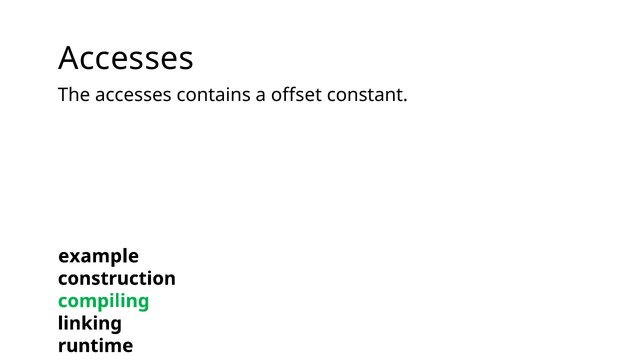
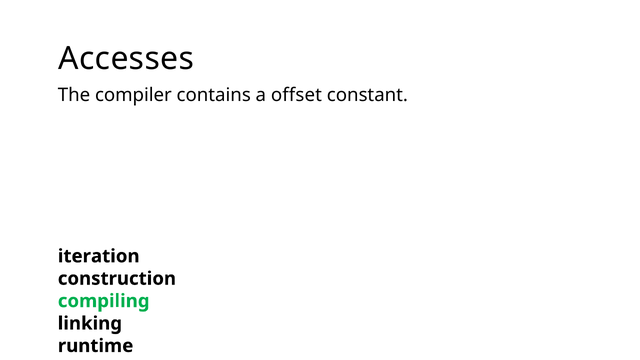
The accesses: accesses -> compiler
example: example -> iteration
